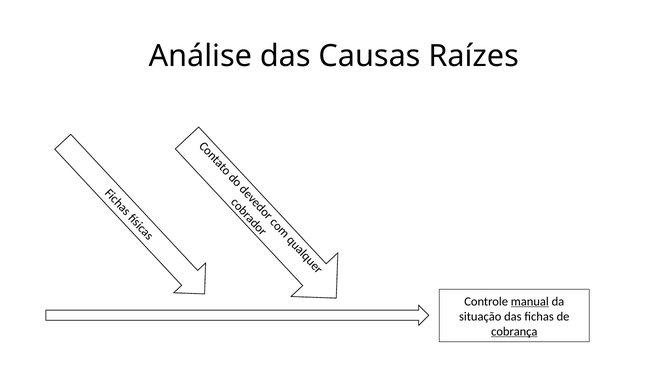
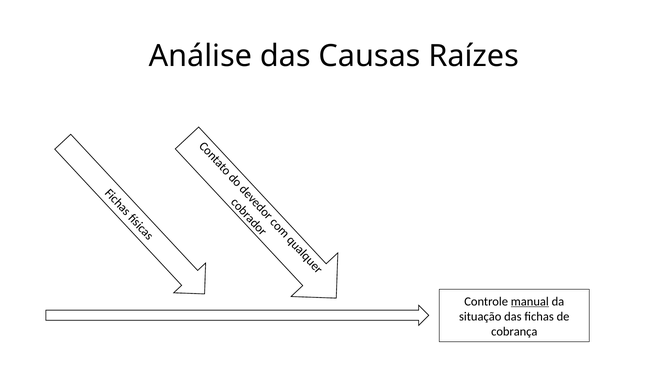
cobrança underline: present -> none
